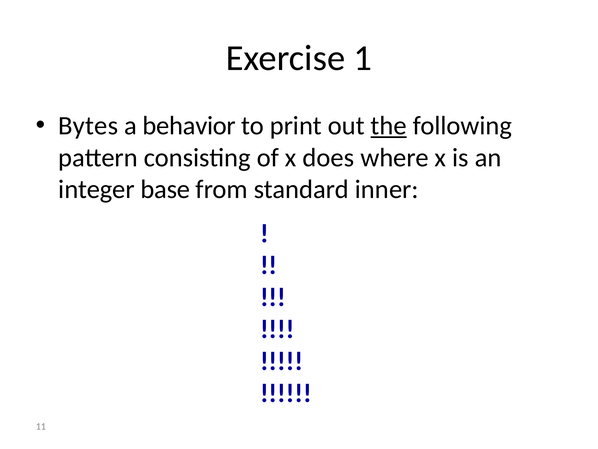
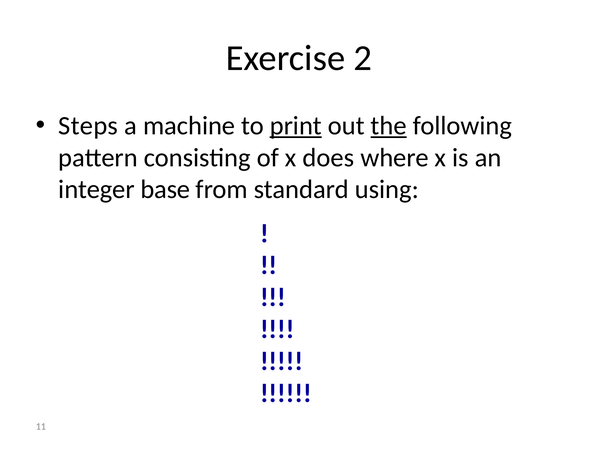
1: 1 -> 2
Bytes: Bytes -> Steps
behavior: behavior -> machine
print underline: none -> present
inner: inner -> using
